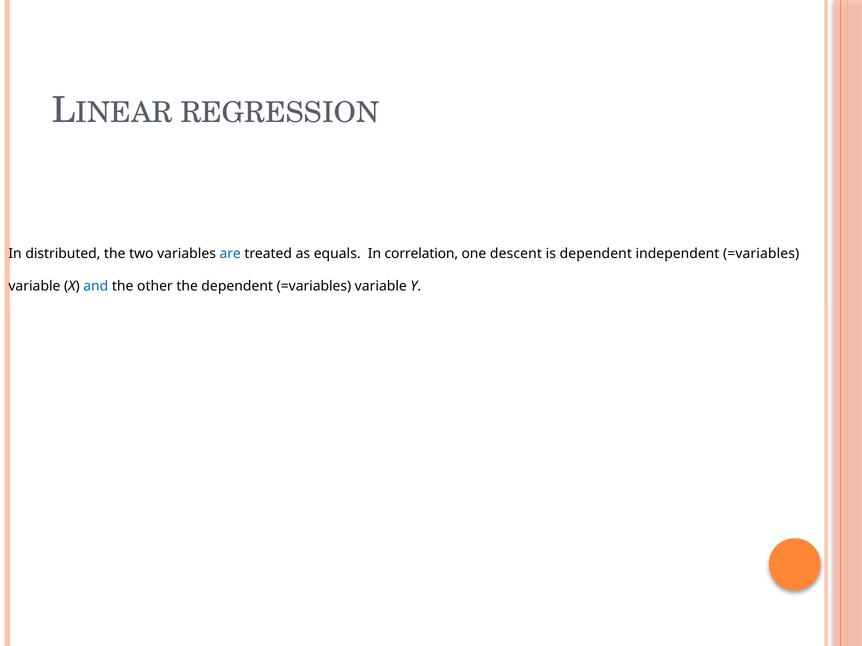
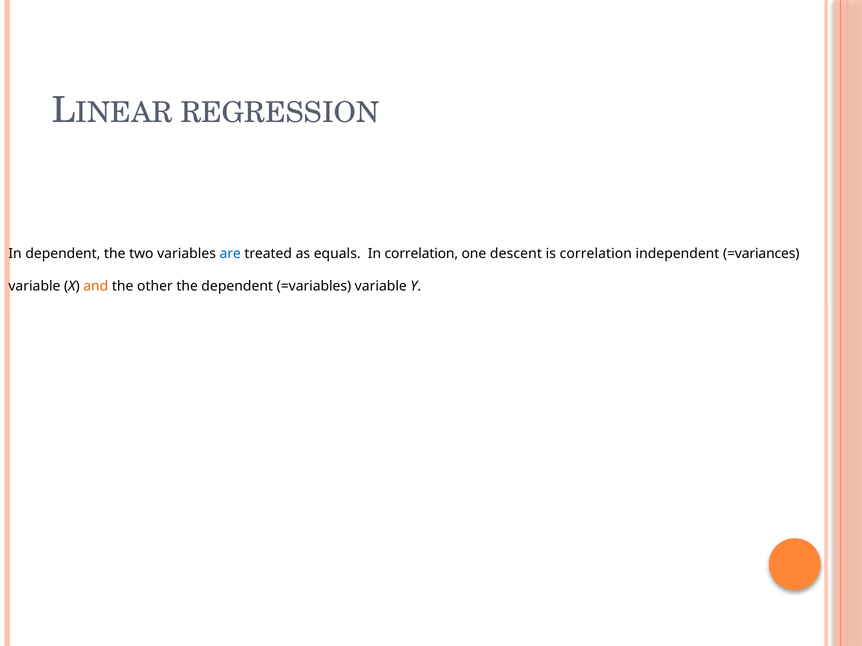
In distributed: distributed -> dependent
is dependent: dependent -> correlation
independent =variables: =variables -> =variances
and colour: blue -> orange
